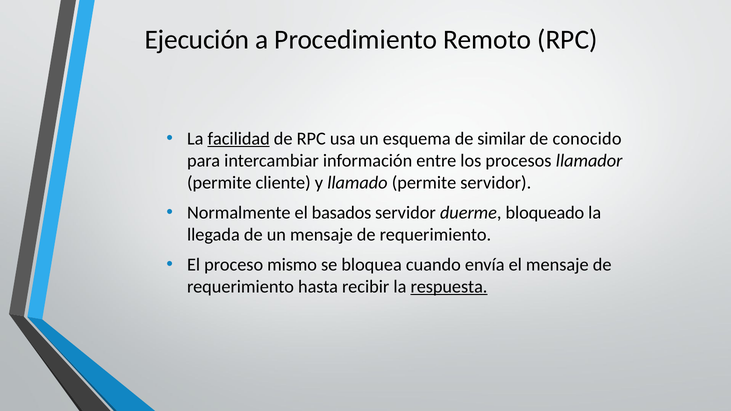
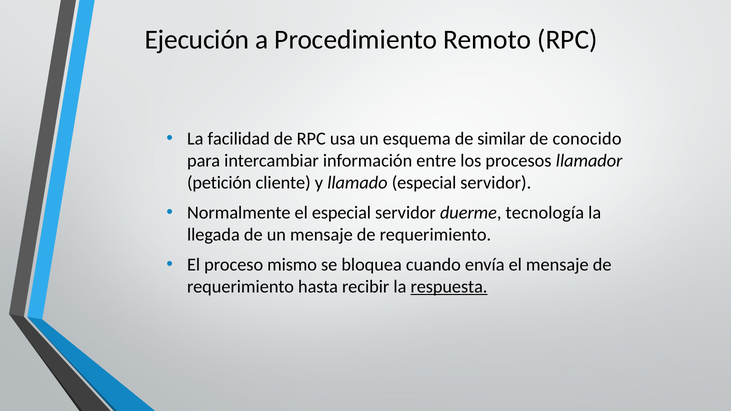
facilidad underline: present -> none
permite at (219, 183): permite -> petición
llamado permite: permite -> especial
el basados: basados -> especial
bloqueado: bloqueado -> tecnología
